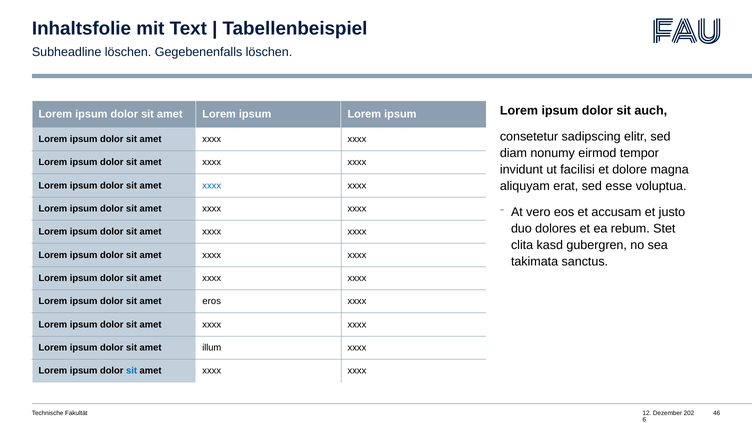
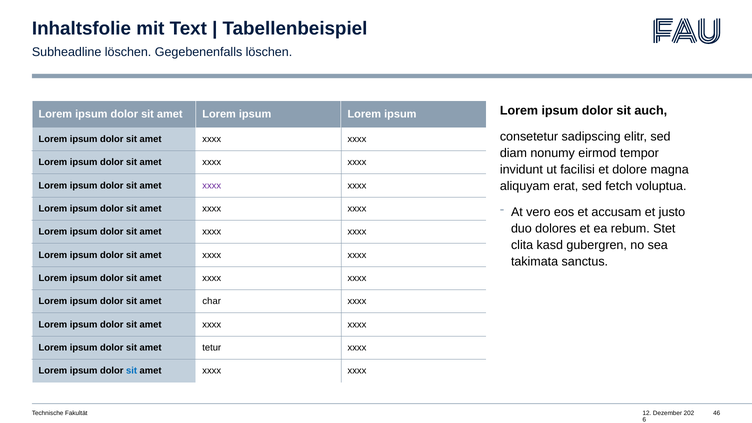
esse: esse -> fetch
xxxx at (212, 185) colour: blue -> purple
eros: eros -> char
illum: illum -> tetur
